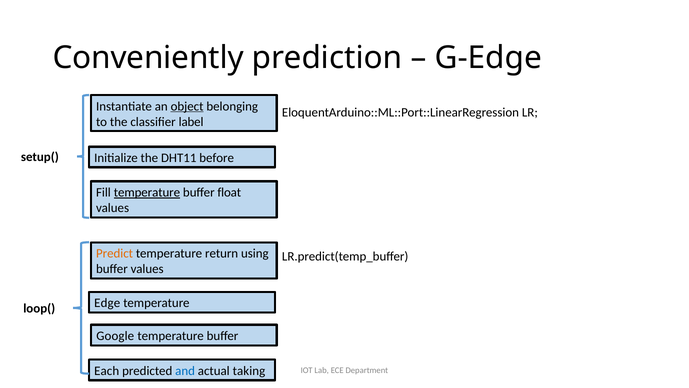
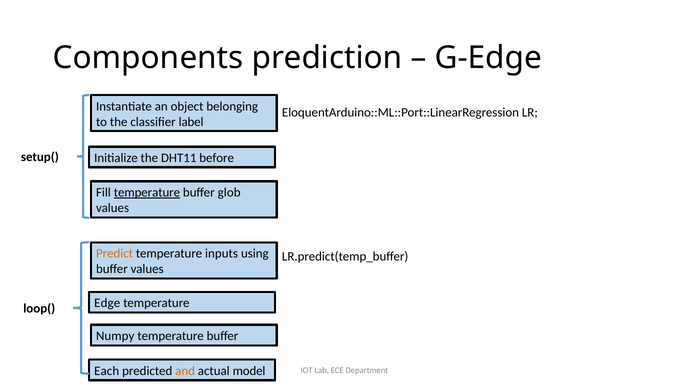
Conveniently: Conveniently -> Components
object underline: present -> none
float: float -> glob
return: return -> inputs
Google: Google -> Numpy
and colour: blue -> orange
taking: taking -> model
